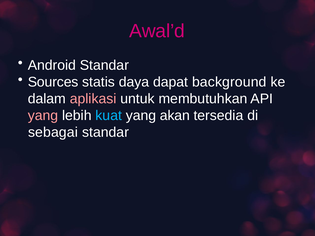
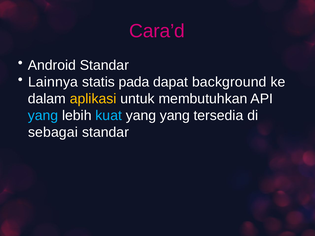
Awal’d: Awal’d -> Cara’d
Sources: Sources -> Lainnya
daya: daya -> pada
aplikasi colour: pink -> yellow
yang at (43, 116) colour: pink -> light blue
yang akan: akan -> yang
